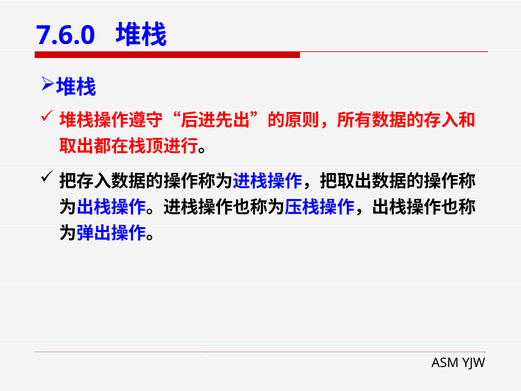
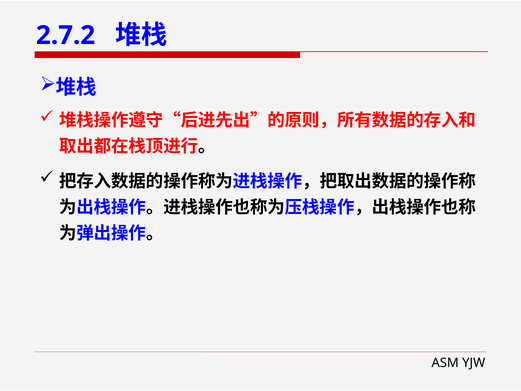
7.6.0: 7.6.0 -> 2.7.2
